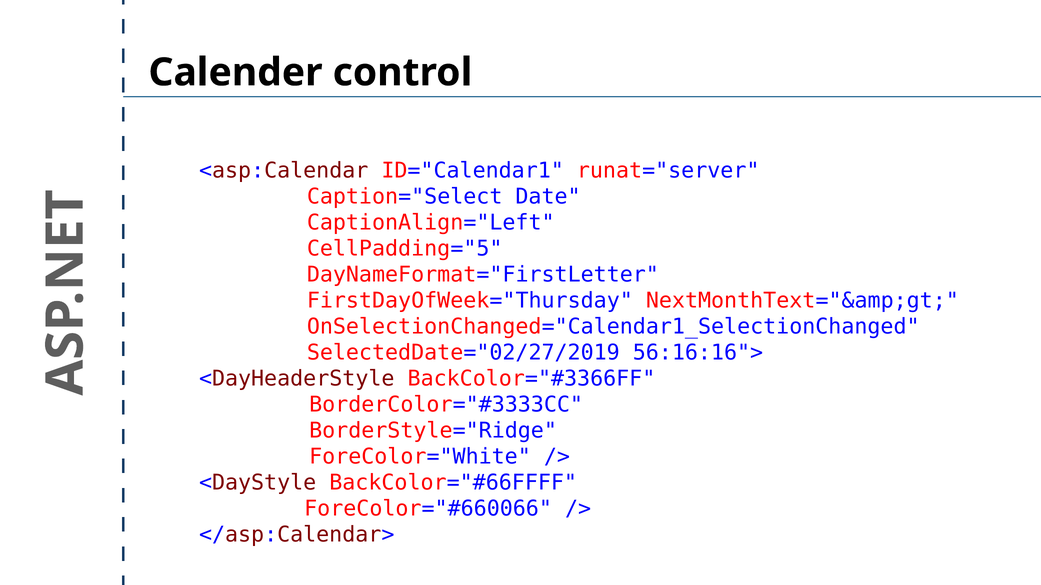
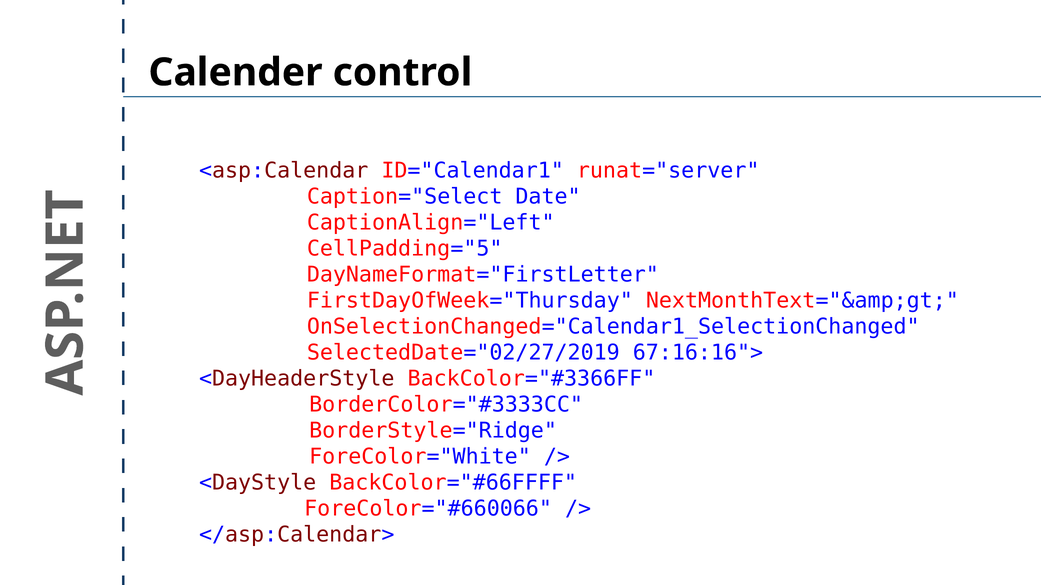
56:16:16">: 56:16:16"> -> 67:16:16">
